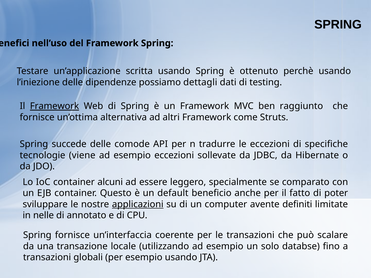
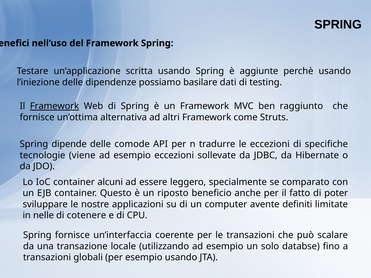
ottenuto: ottenuto -> aggiunte
dettagli: dettagli -> basilare
succede: succede -> dipende
default: default -> riposto
applicazioni underline: present -> none
annotato: annotato -> cotenere
